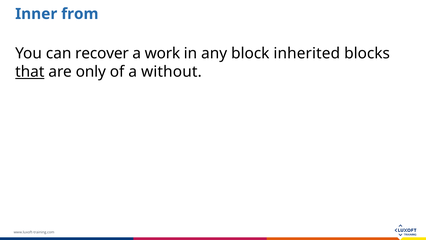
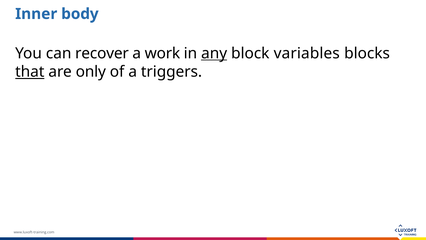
from: from -> body
any underline: none -> present
inherited: inherited -> variables
without: without -> triggers
